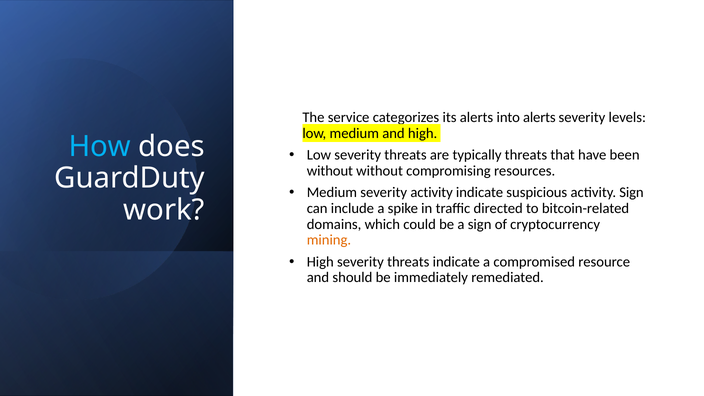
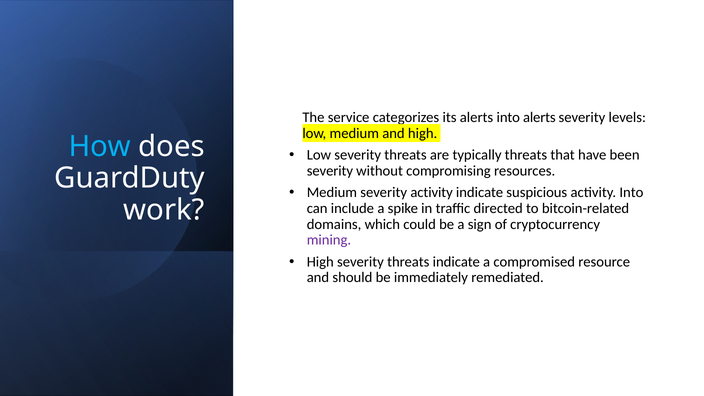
without at (330, 171): without -> severity
activity Sign: Sign -> Into
mining colour: orange -> purple
